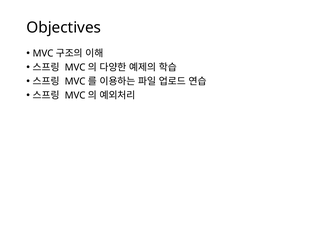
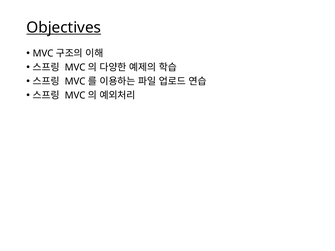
Objectives underline: none -> present
